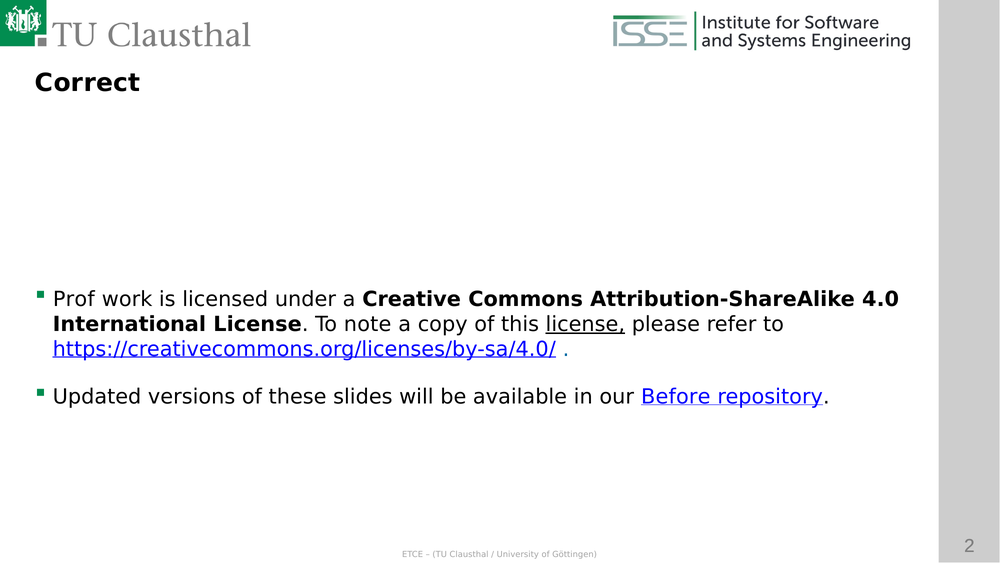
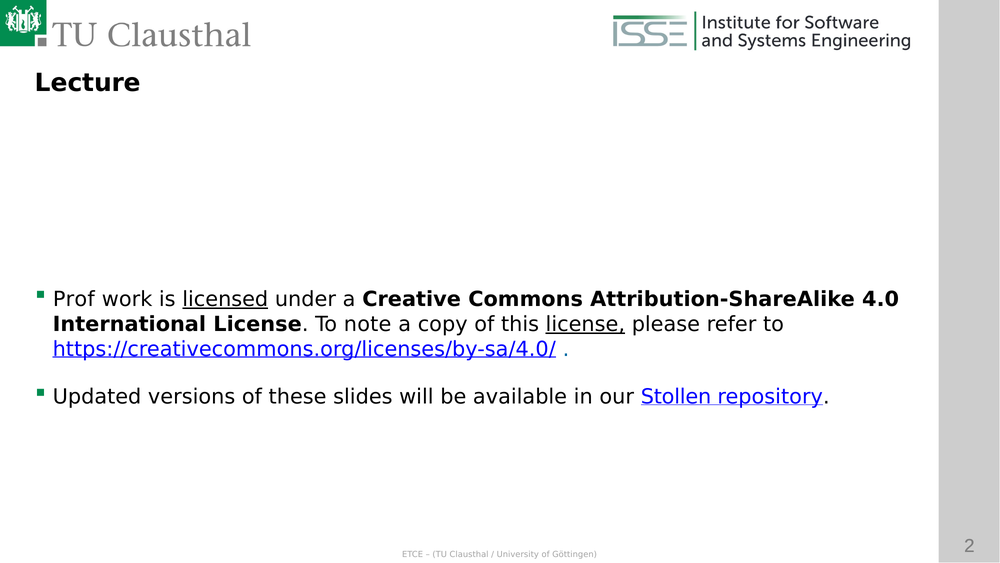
Correct: Correct -> Lecture
licensed underline: none -> present
Before: Before -> Stollen
